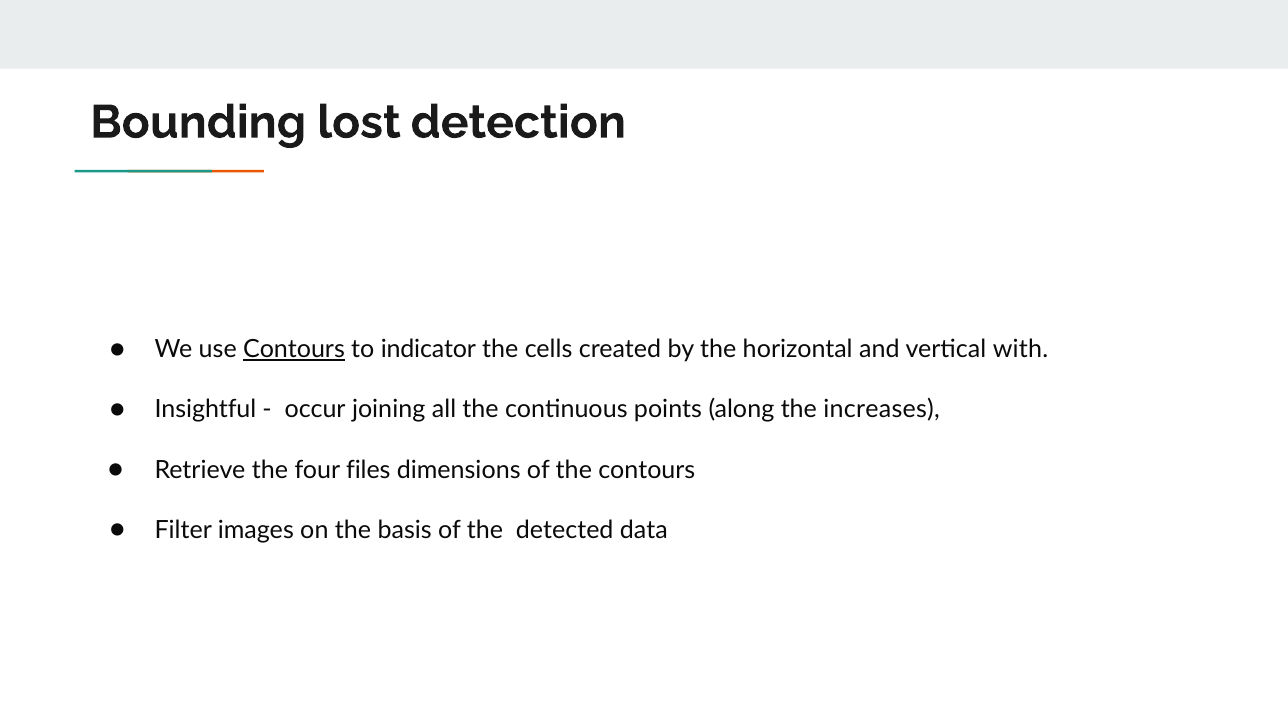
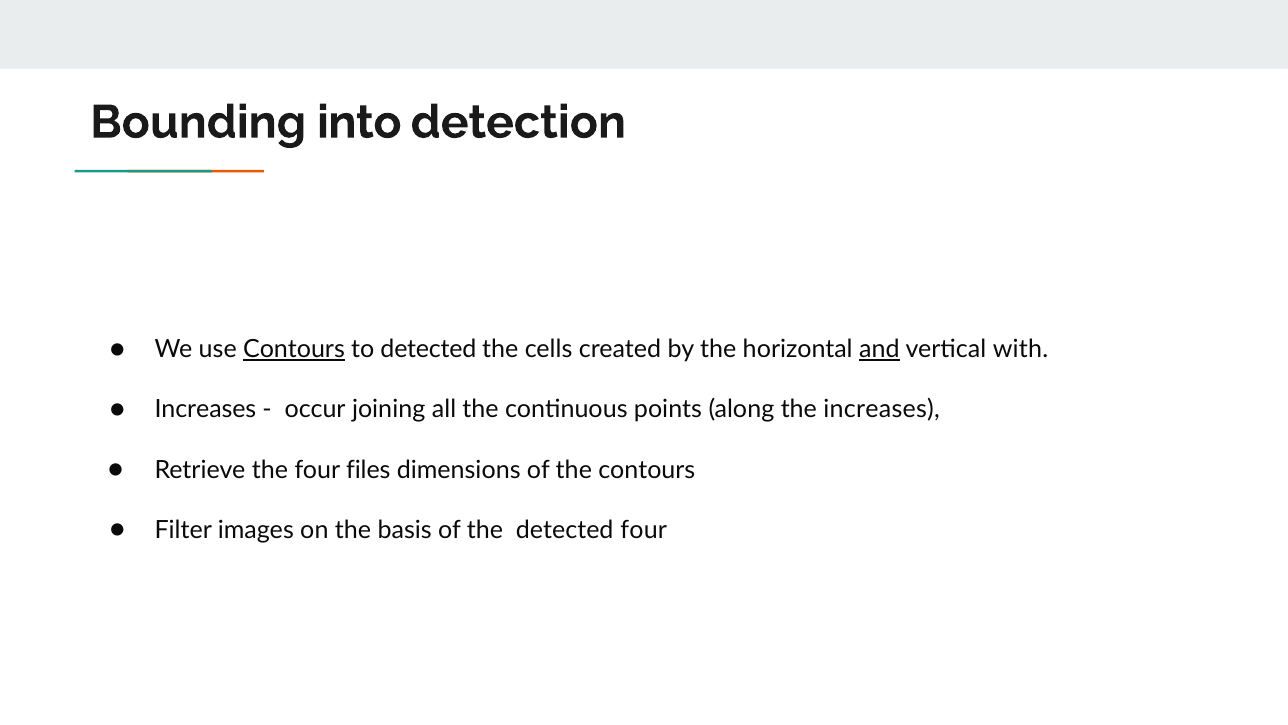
lost: lost -> into
to indicator: indicator -> detected
and underline: none -> present
Insightful at (205, 409): Insightful -> Increases
detected data: data -> four
